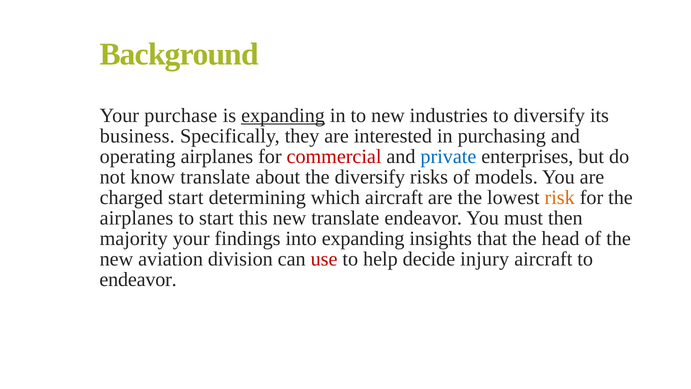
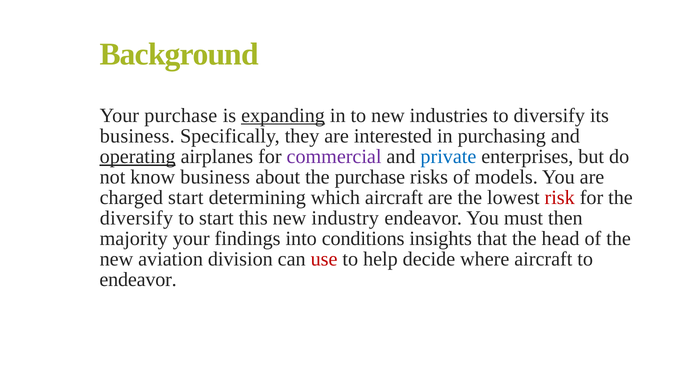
operating underline: none -> present
commercial colour: red -> purple
know translate: translate -> business
the diversify: diversify -> purchase
risk colour: orange -> red
airplanes at (137, 218): airplanes -> diversify
new translate: translate -> industry
into expanding: expanding -> conditions
injury: injury -> where
